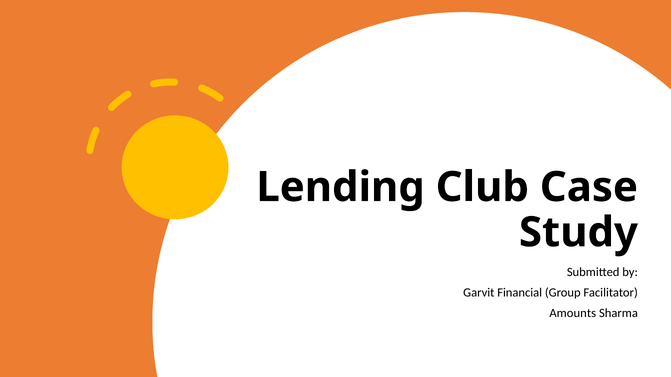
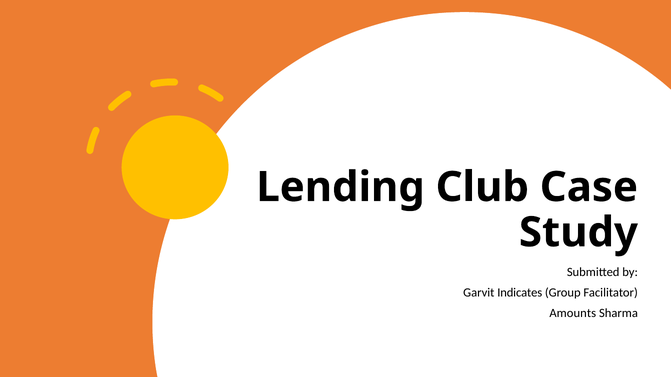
Financial: Financial -> Indicates
